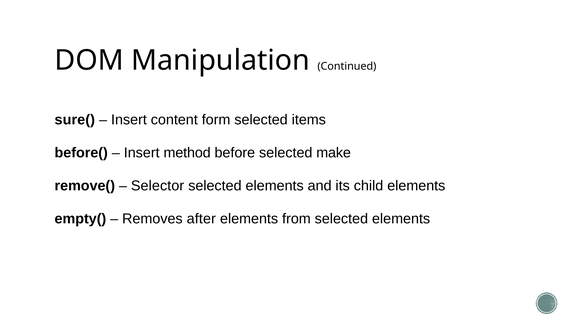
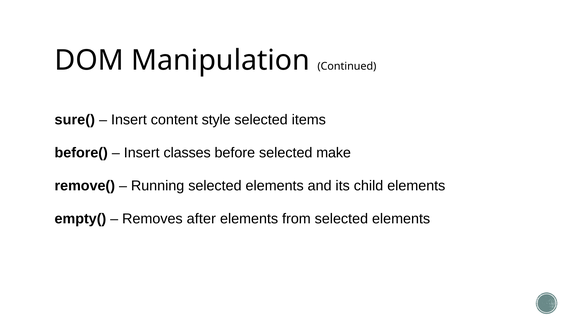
form: form -> style
method: method -> classes
Selector: Selector -> Running
